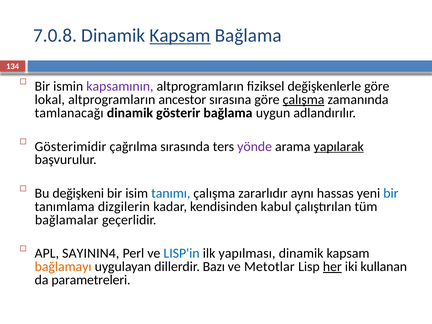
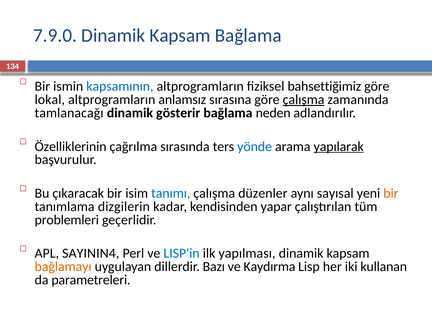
7.0.8: 7.0.8 -> 7.9.0
Kapsam at (180, 36) underline: present -> none
kapsamının colour: purple -> blue
değişkenlerle: değişkenlerle -> bahsettiğimiz
ancestor: ancestor -> anlamsız
uygun: uygun -> neden
Gösterimidir: Gösterimidir -> Özelliklerinin
yönde colour: purple -> blue
değişkeni: değişkeni -> çıkaracak
zararlıdır: zararlıdır -> düzenler
hassas: hassas -> sayısal
bir at (391, 193) colour: blue -> orange
kabul: kabul -> yapar
bağlamalar: bağlamalar -> problemleri
Metotlar: Metotlar -> Kaydırma
her underline: present -> none
